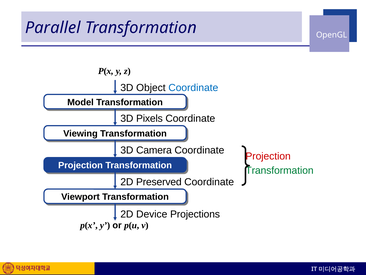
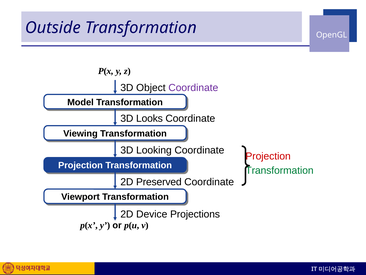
Parallel: Parallel -> Outside
Coordinate at (193, 88) colour: blue -> purple
Pixels: Pixels -> Looks
Camera: Camera -> Looking
